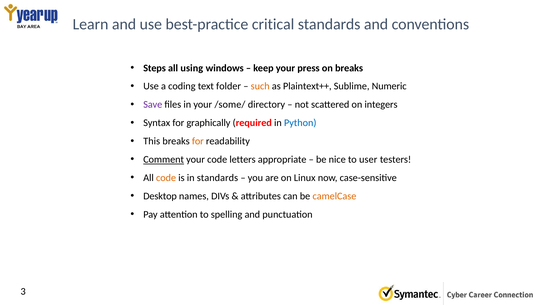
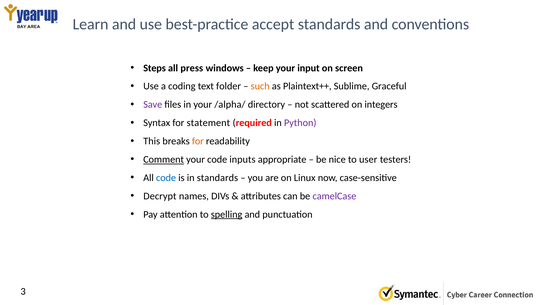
critical: critical -> accept
using: using -> press
press: press -> input
on breaks: breaks -> screen
Numeric: Numeric -> Graceful
/some/: /some/ -> /alpha/
graphically: graphically -> statement
Python colour: blue -> purple
letters: letters -> inputs
code at (166, 178) colour: orange -> blue
Desktop: Desktop -> Decrypt
camelCase colour: orange -> purple
spelling underline: none -> present
